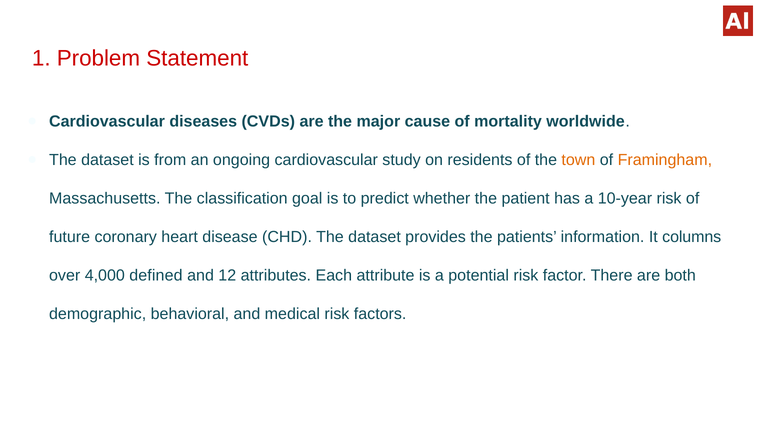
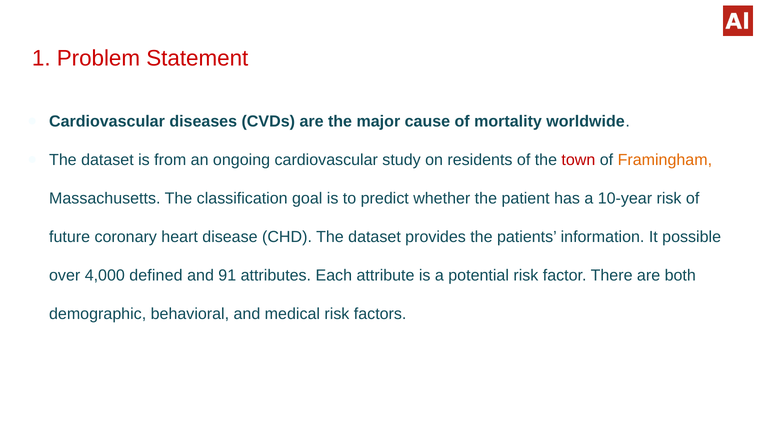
town colour: orange -> red
columns: columns -> possible
12: 12 -> 91
